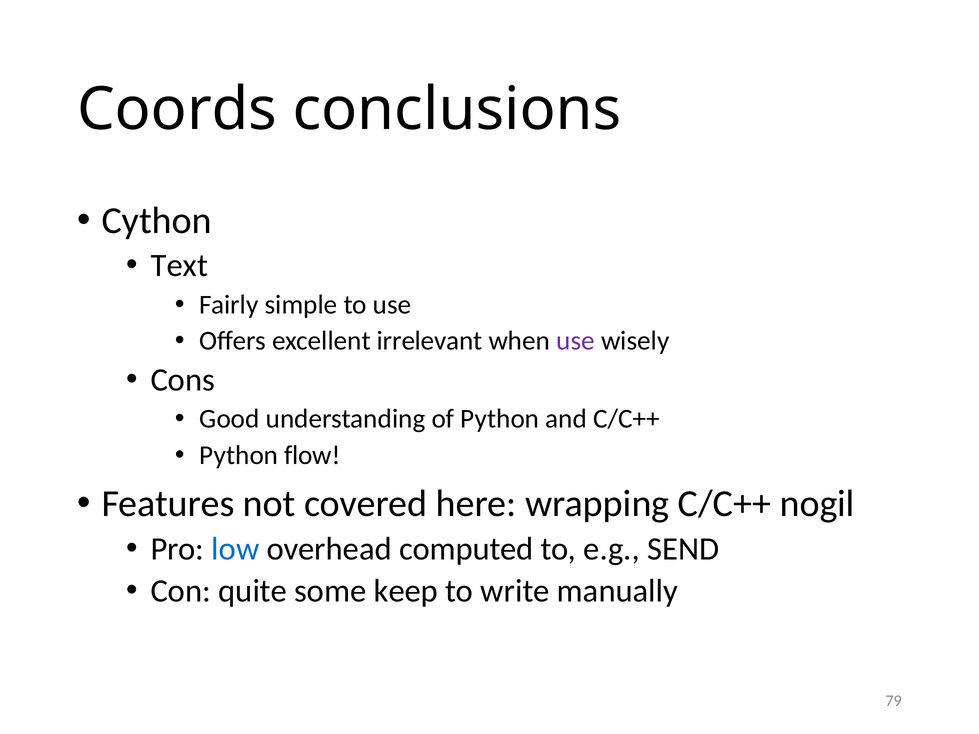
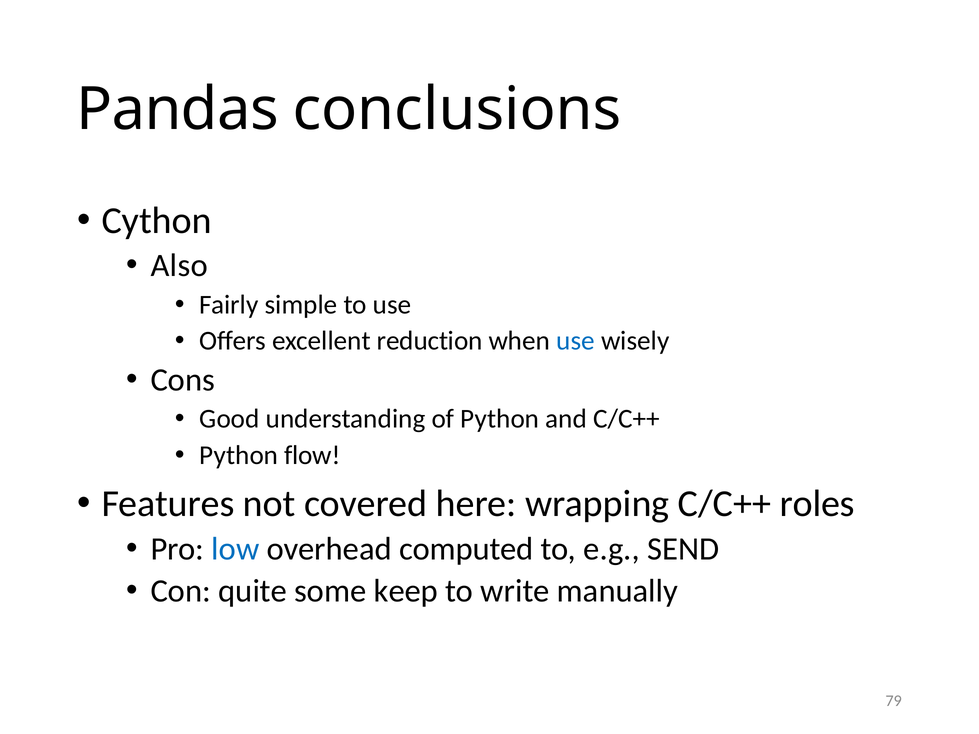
Coords: Coords -> Pandas
Text: Text -> Also
irrelevant: irrelevant -> reduction
use at (576, 341) colour: purple -> blue
nogil: nogil -> roles
